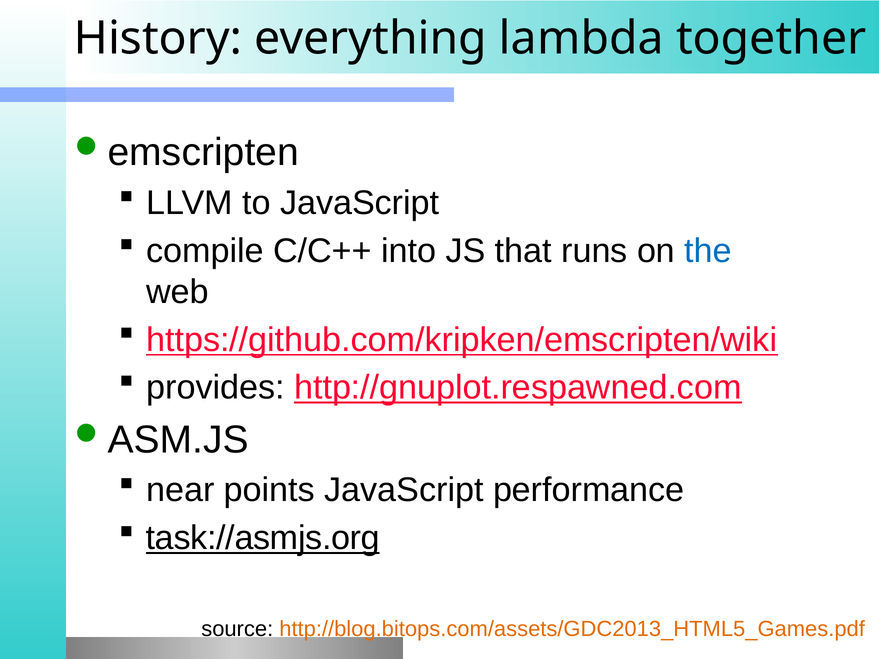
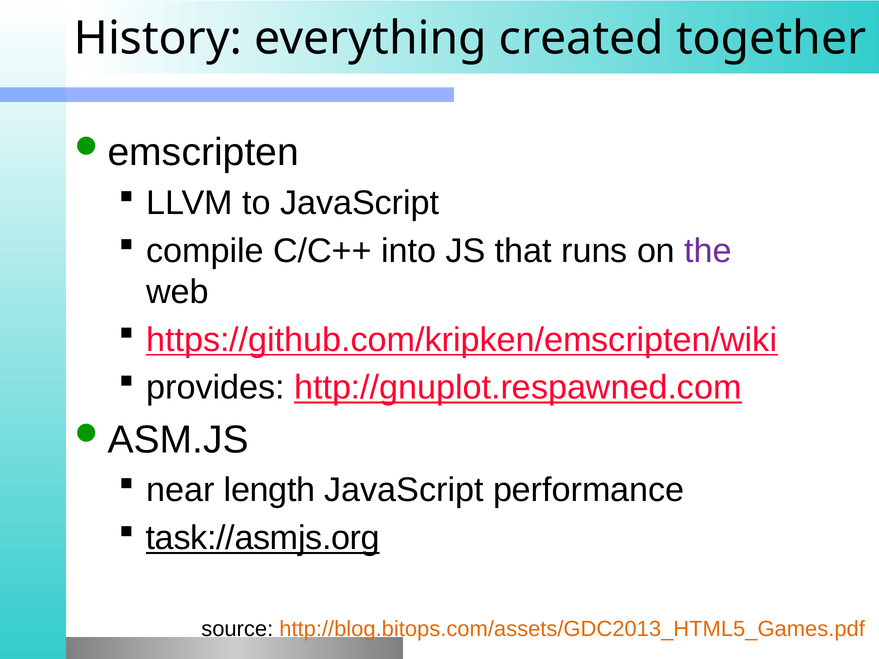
lambda: lambda -> created
the colour: blue -> purple
points: points -> length
